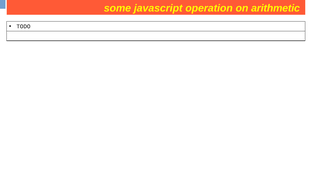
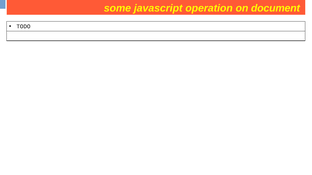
arithmetic: arithmetic -> document
